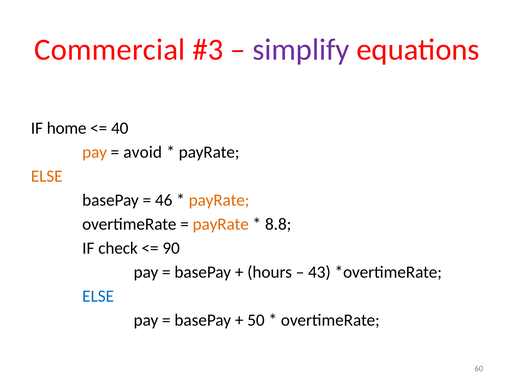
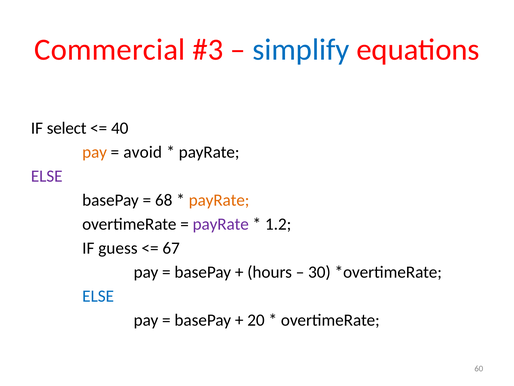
simplify colour: purple -> blue
home: home -> select
ELSE at (47, 176) colour: orange -> purple
46: 46 -> 68
payRate at (221, 224) colour: orange -> purple
8.8: 8.8 -> 1.2
check: check -> guess
90: 90 -> 67
43: 43 -> 30
50: 50 -> 20
